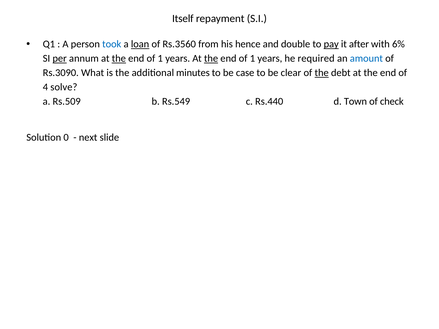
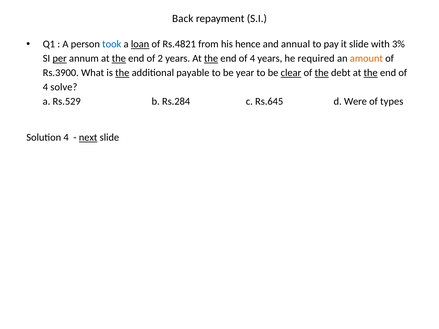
Itself: Itself -> Back
Rs.3560: Rs.3560 -> Rs.4821
double: double -> annual
pay underline: present -> none
it after: after -> slide
6%: 6% -> 3%
1 at (160, 59): 1 -> 2
1 at (252, 59): 1 -> 4
amount colour: blue -> orange
Rs.3090: Rs.3090 -> Rs.3900
the at (122, 73) underline: none -> present
minutes: minutes -> payable
case: case -> year
clear underline: none -> present
the at (371, 73) underline: none -> present
Rs.509: Rs.509 -> Rs.529
Rs.549: Rs.549 -> Rs.284
Rs.440: Rs.440 -> Rs.645
Town: Town -> Were
check: check -> types
Solution 0: 0 -> 4
next underline: none -> present
